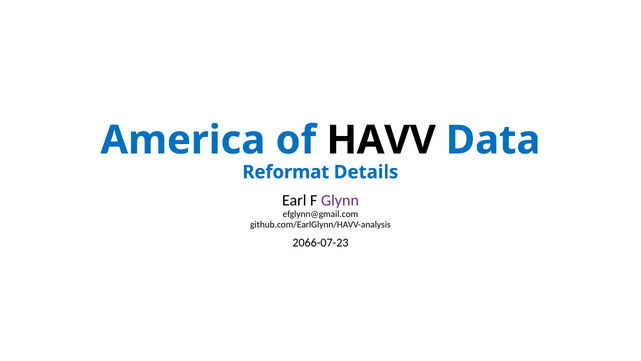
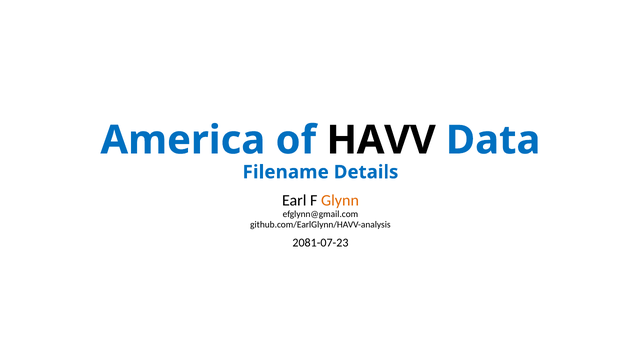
Reformat: Reformat -> Filename
Glynn colour: purple -> orange
2066-07-23: 2066-07-23 -> 2081-07-23
